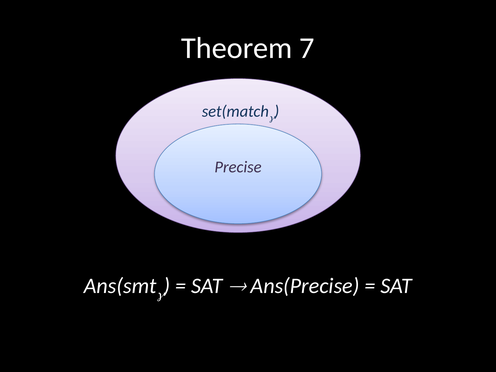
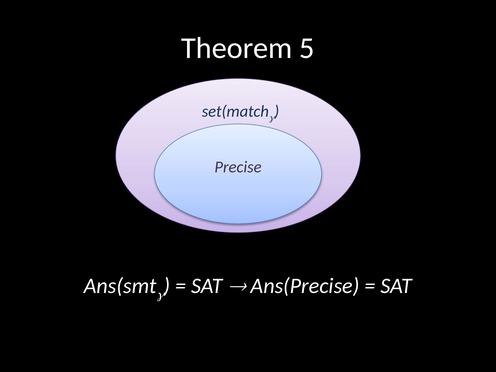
7: 7 -> 5
